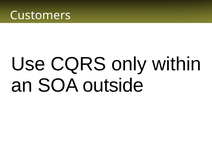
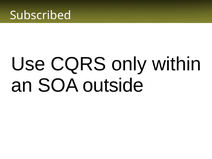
Customers: Customers -> Subscribed
